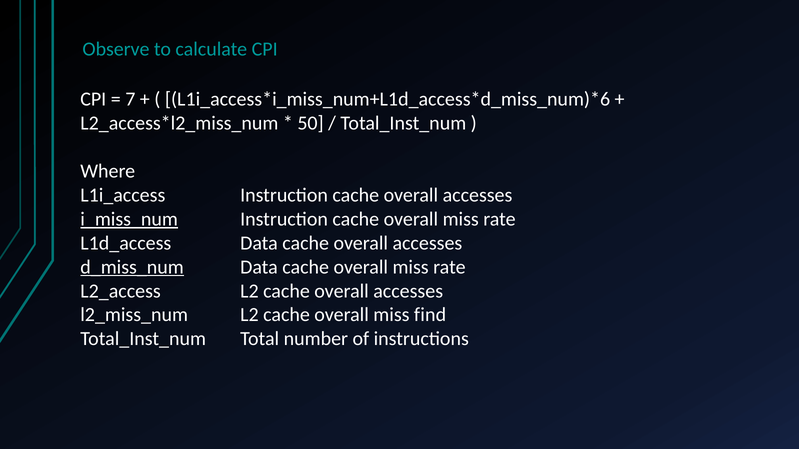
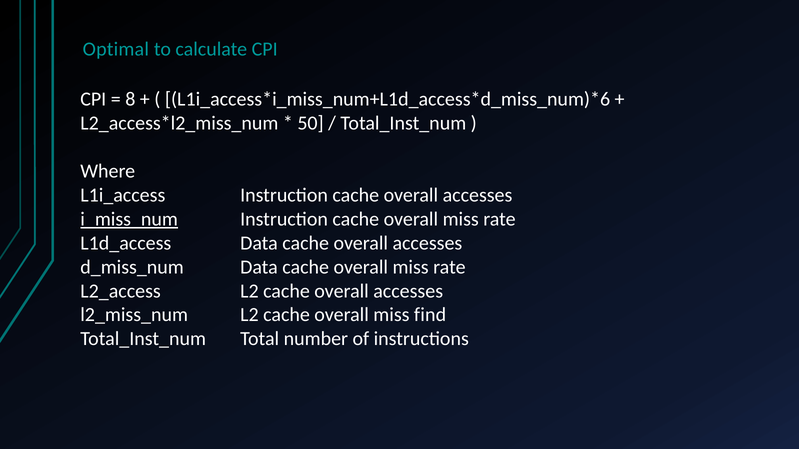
Observe: Observe -> Optimal
7: 7 -> 8
d_miss_num underline: present -> none
